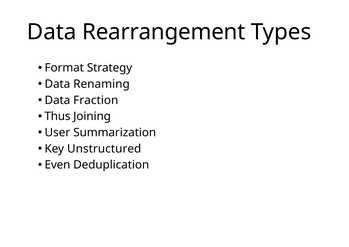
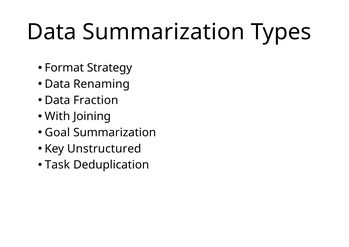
Data Rearrangement: Rearrangement -> Summarization
Thus: Thus -> With
User: User -> Goal
Even: Even -> Task
